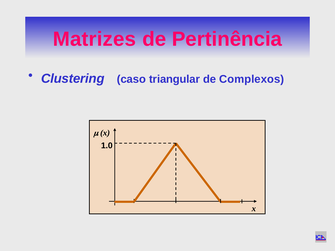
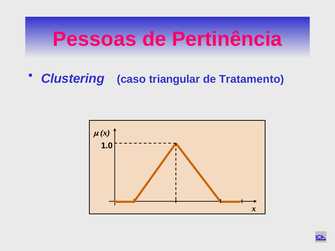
Matrizes: Matrizes -> Pessoas
Complexos: Complexos -> Tratamento
